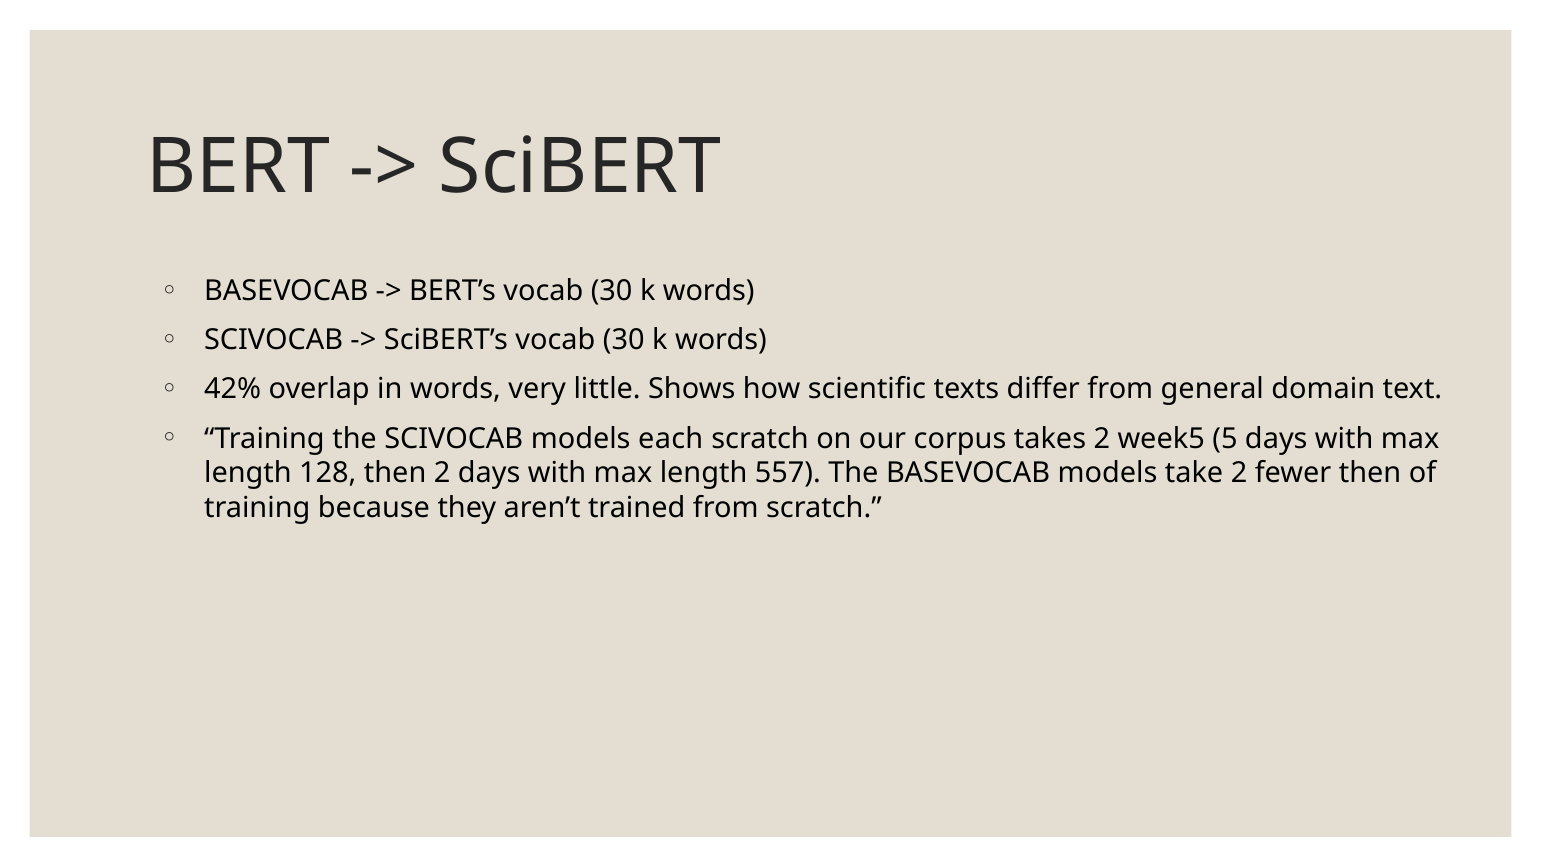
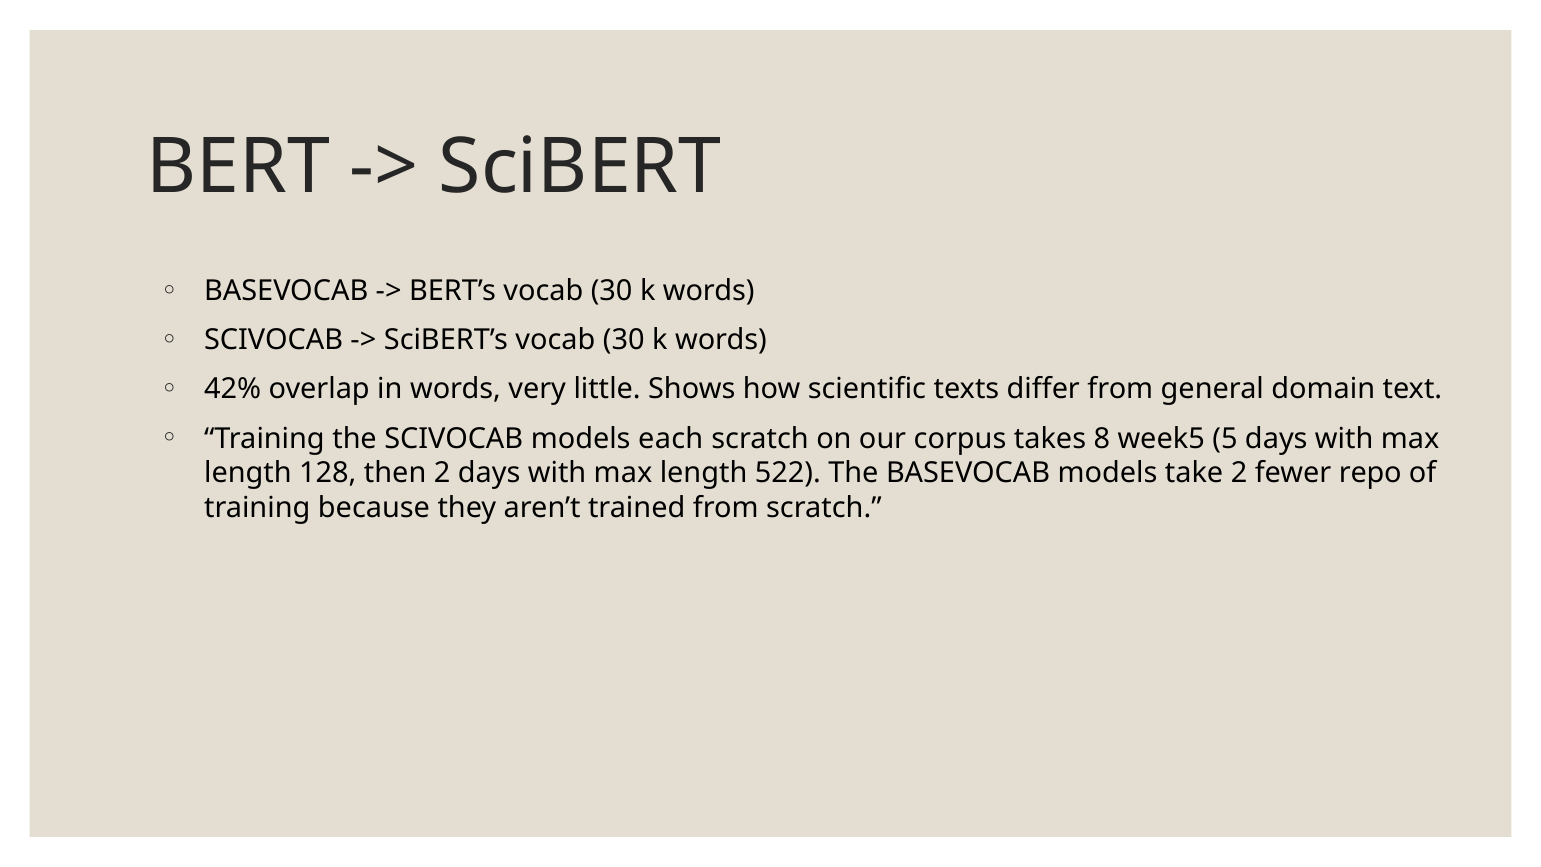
takes 2: 2 -> 8
557: 557 -> 522
fewer then: then -> repo
